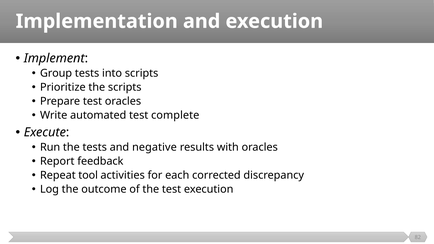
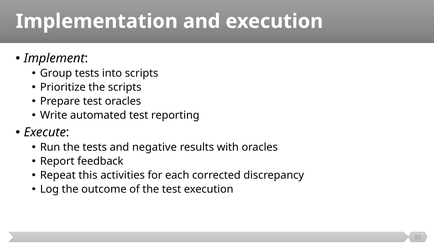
complete: complete -> reporting
tool: tool -> this
